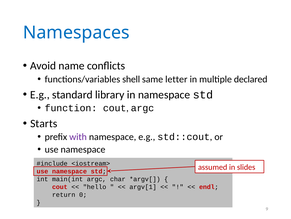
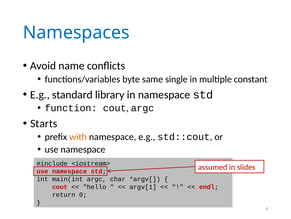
shell: shell -> byte
letter: letter -> single
declared: declared -> constant
with colour: purple -> orange
